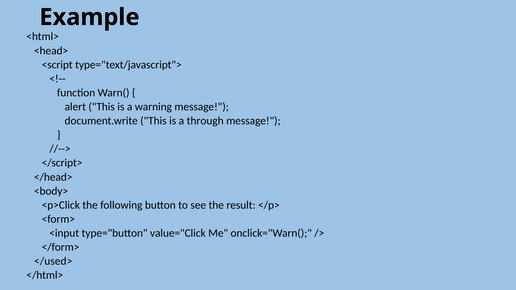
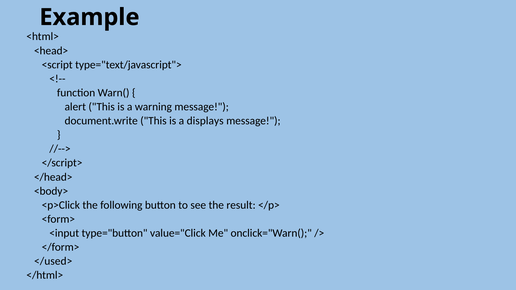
through: through -> displays
